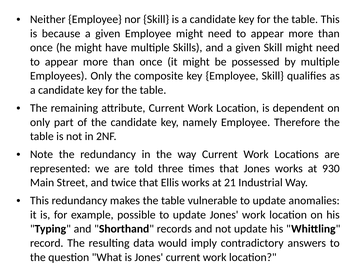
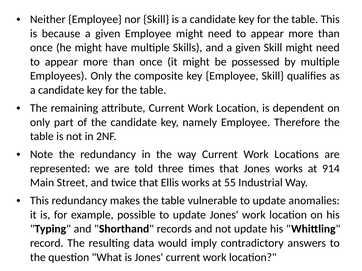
930: 930 -> 914
21: 21 -> 55
